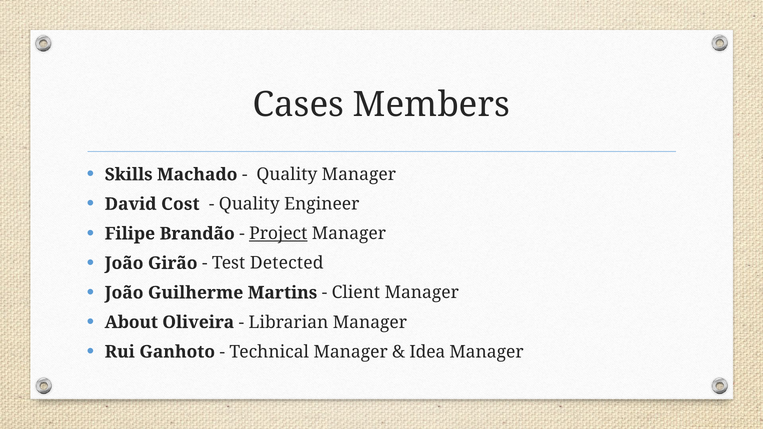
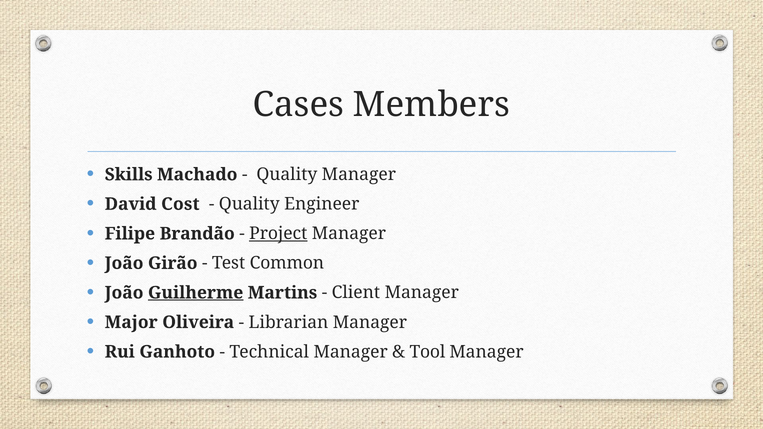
Detected: Detected -> Common
Guilherme underline: none -> present
About: About -> Major
Idea: Idea -> Tool
